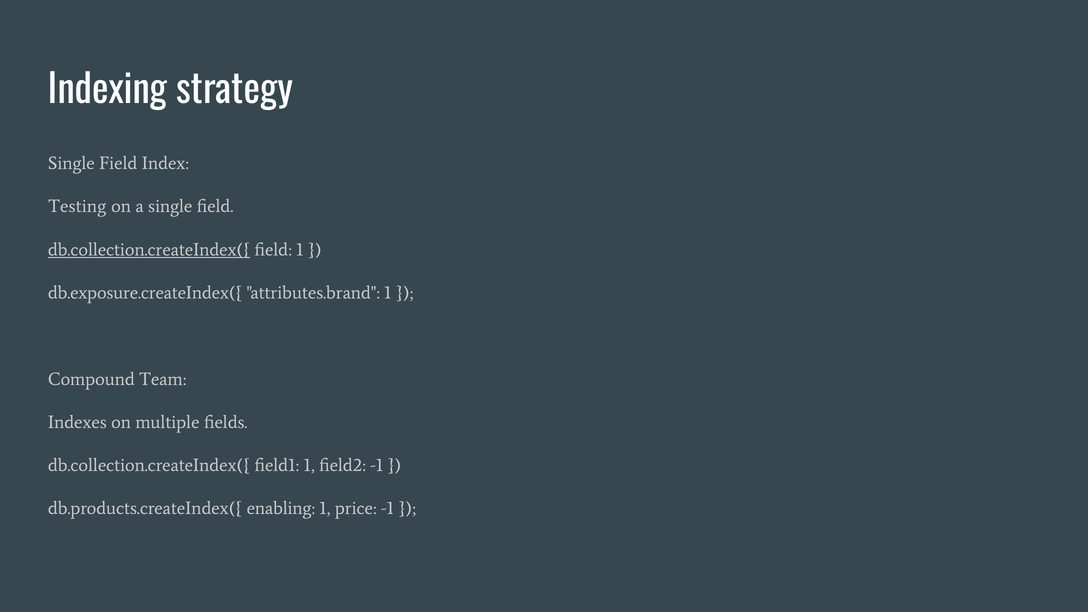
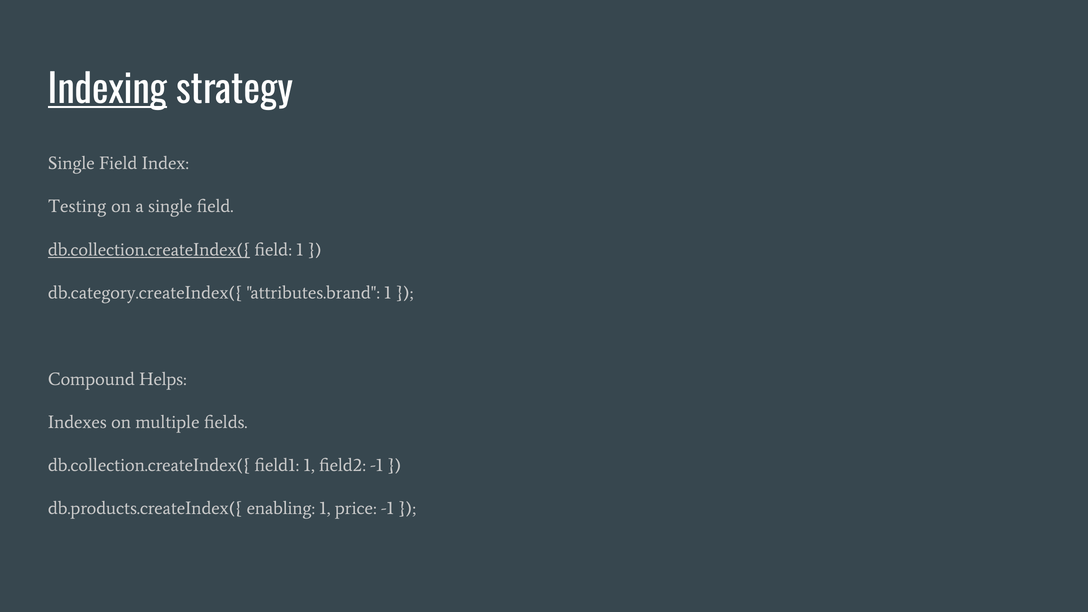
Indexing underline: none -> present
db.exposure.createIndex({: db.exposure.createIndex({ -> db.category.createIndex({
Team: Team -> Helps
